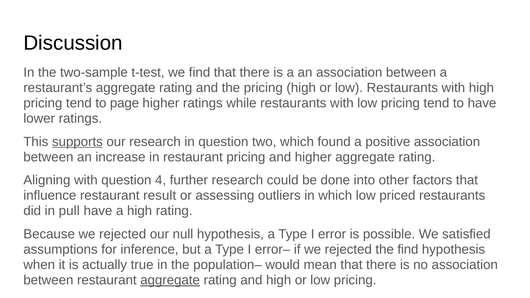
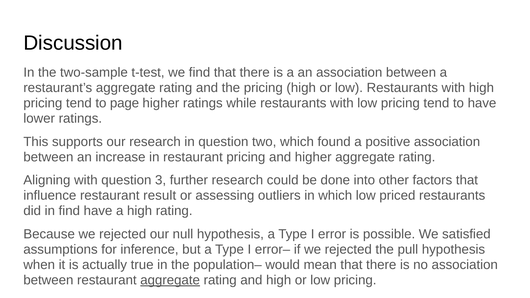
supports underline: present -> none
4: 4 -> 3
in pull: pull -> find
the find: find -> pull
